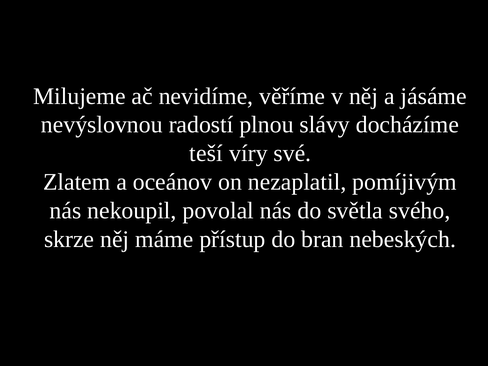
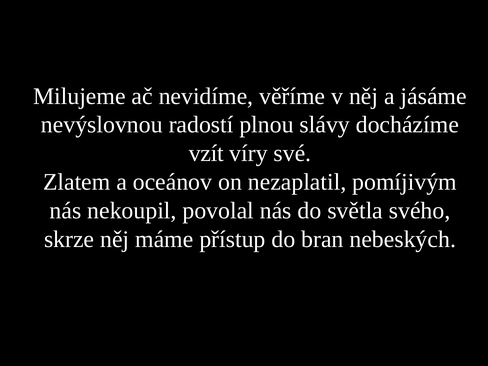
teší: teší -> vzít
